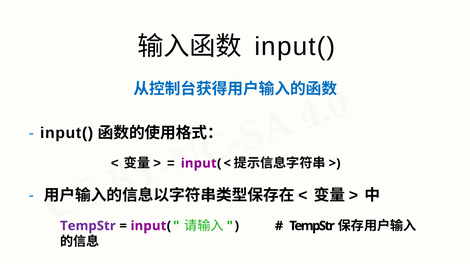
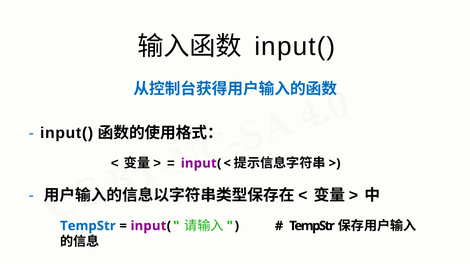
TempStr at (88, 226) colour: purple -> blue
